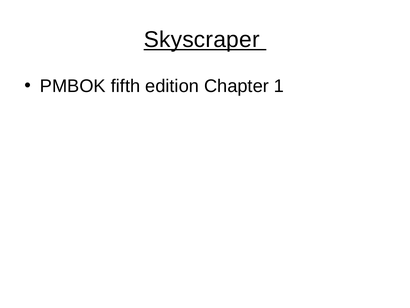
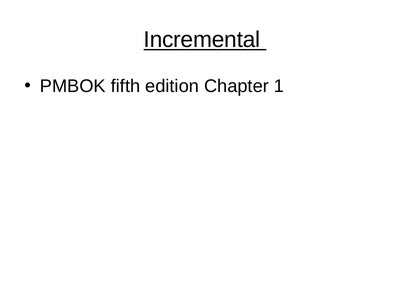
Skyscraper: Skyscraper -> Incremental
